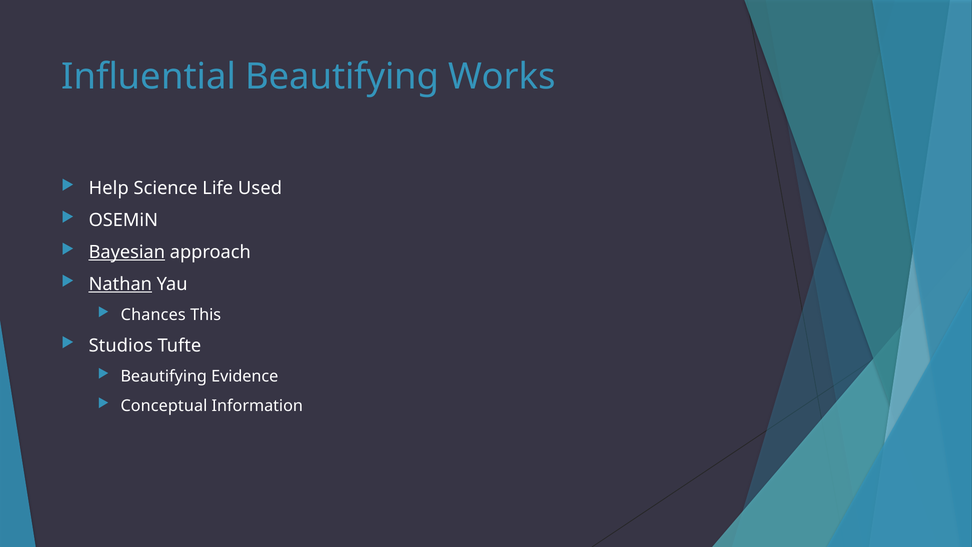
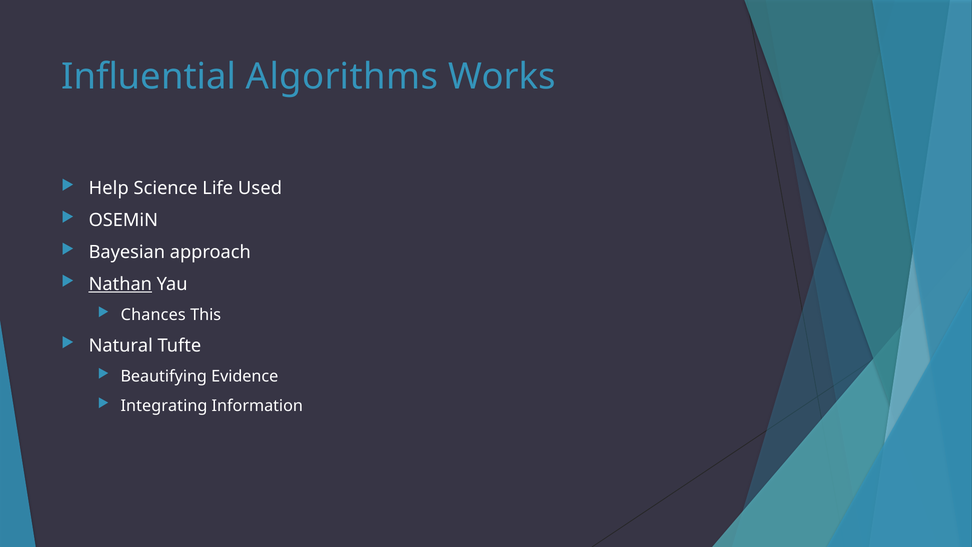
Influential Beautifying: Beautifying -> Algorithms
Bayesian underline: present -> none
Studios: Studios -> Natural
Conceptual: Conceptual -> Integrating
